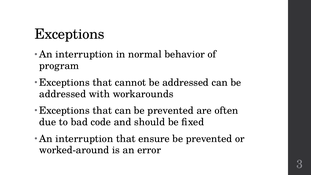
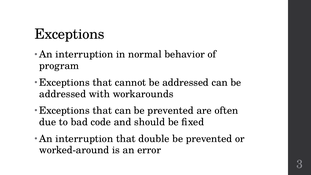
ensure: ensure -> double
